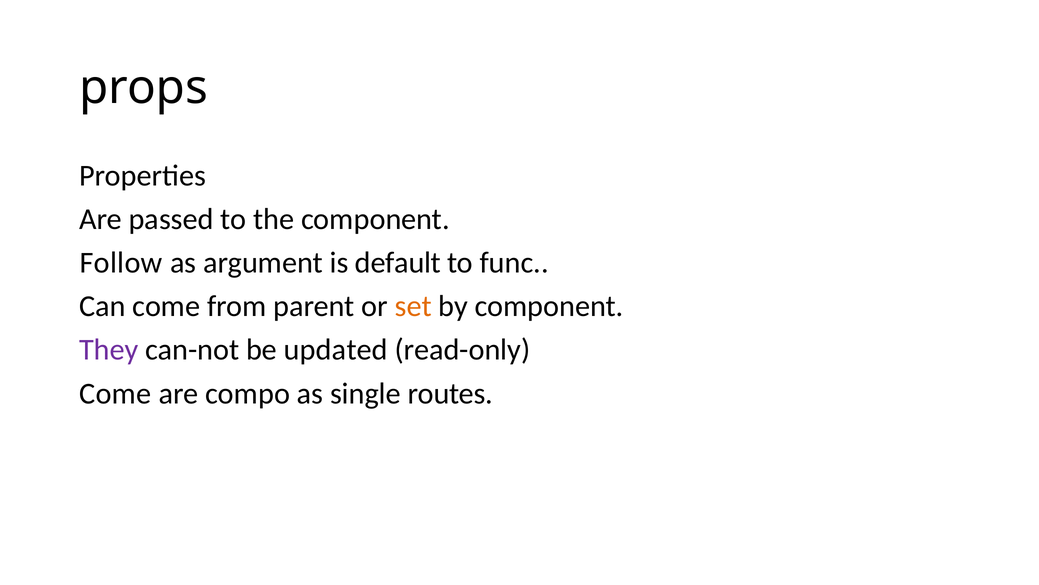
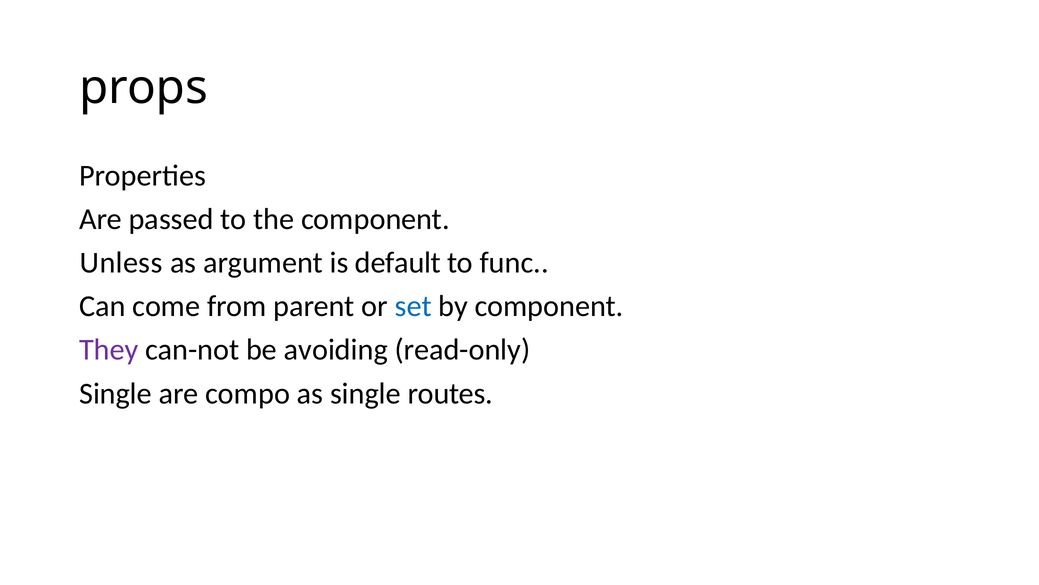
Follow: Follow -> Unless
set colour: orange -> blue
updated: updated -> avoiding
Come at (115, 393): Come -> Single
